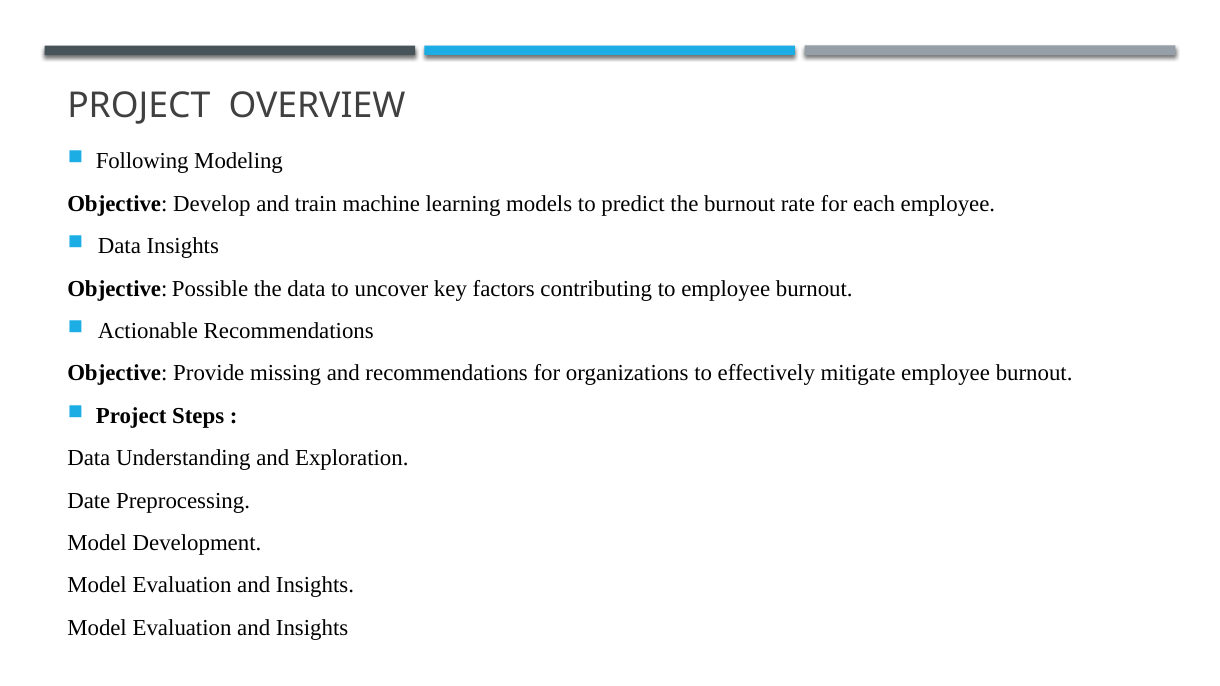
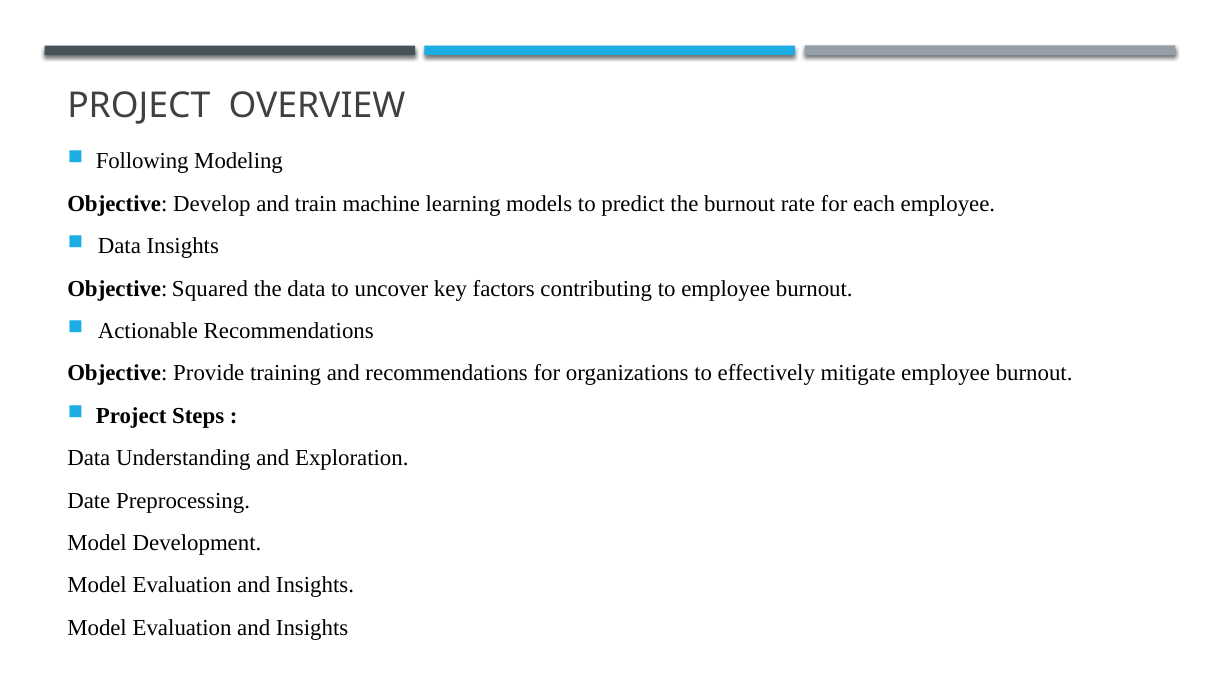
Possible: Possible -> Squared
missing: missing -> training
